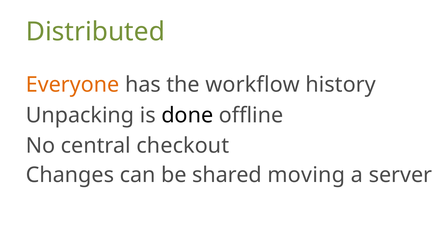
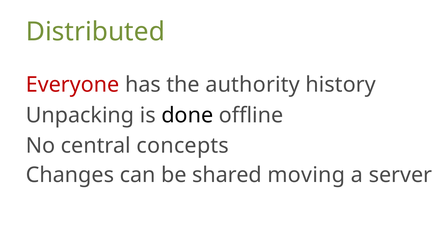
Everyone colour: orange -> red
workflow: workflow -> authority
checkout: checkout -> concepts
